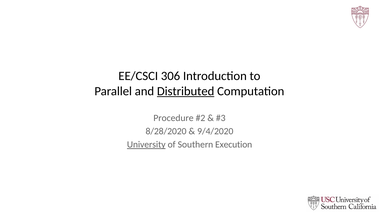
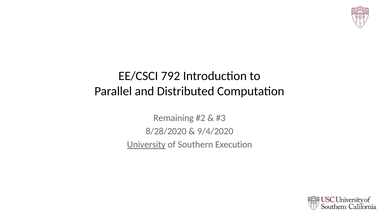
306: 306 -> 792
Distributed underline: present -> none
Procedure: Procedure -> Remaining
